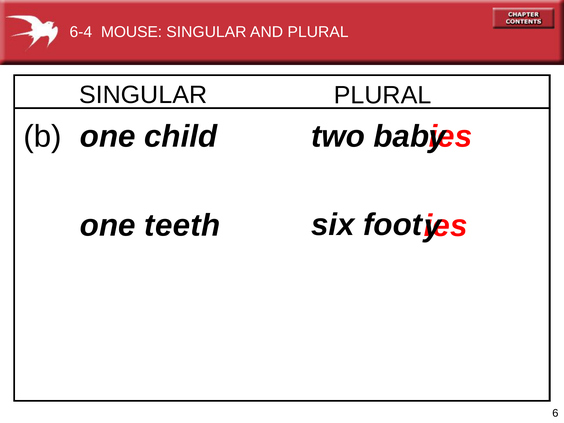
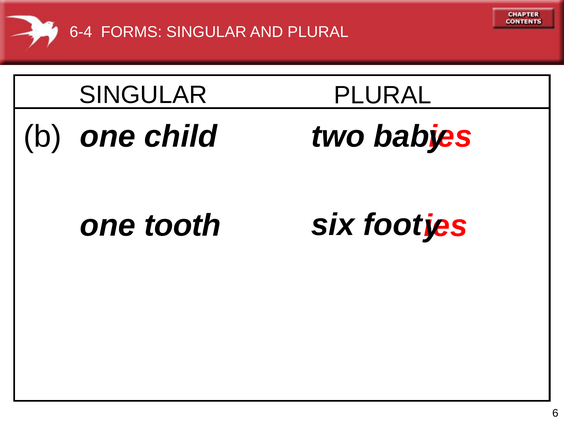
MOUSE: MOUSE -> FORMS
teeth: teeth -> tooth
